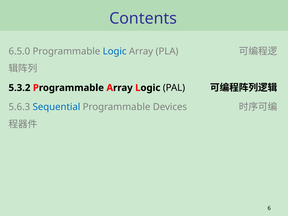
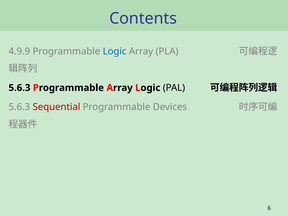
6.5.0: 6.5.0 -> 4.9.9
5.3.2 at (19, 88): 5.3.2 -> 5.6.3
Sequential colour: blue -> red
